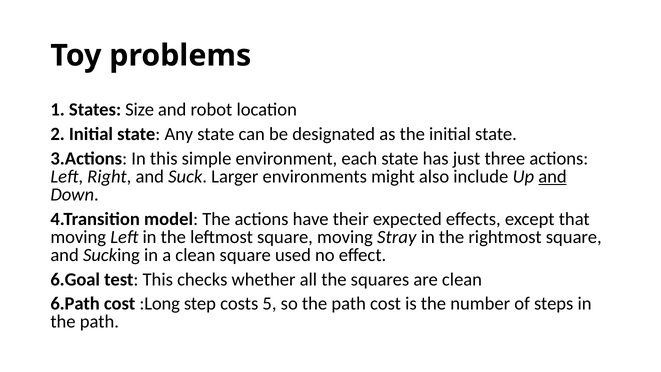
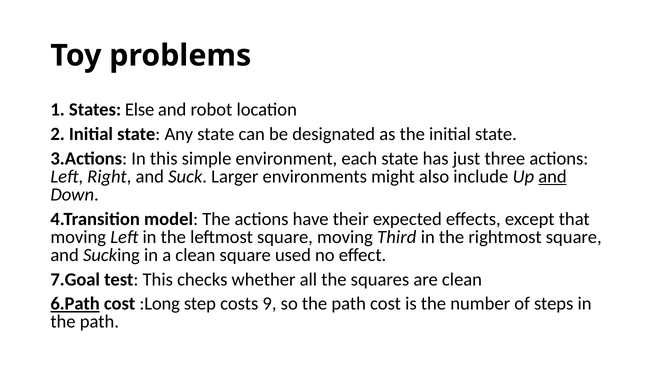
Size: Size -> Else
Stray: Stray -> Third
6.Goal: 6.Goal -> 7.Goal
6.Path underline: none -> present
5: 5 -> 9
